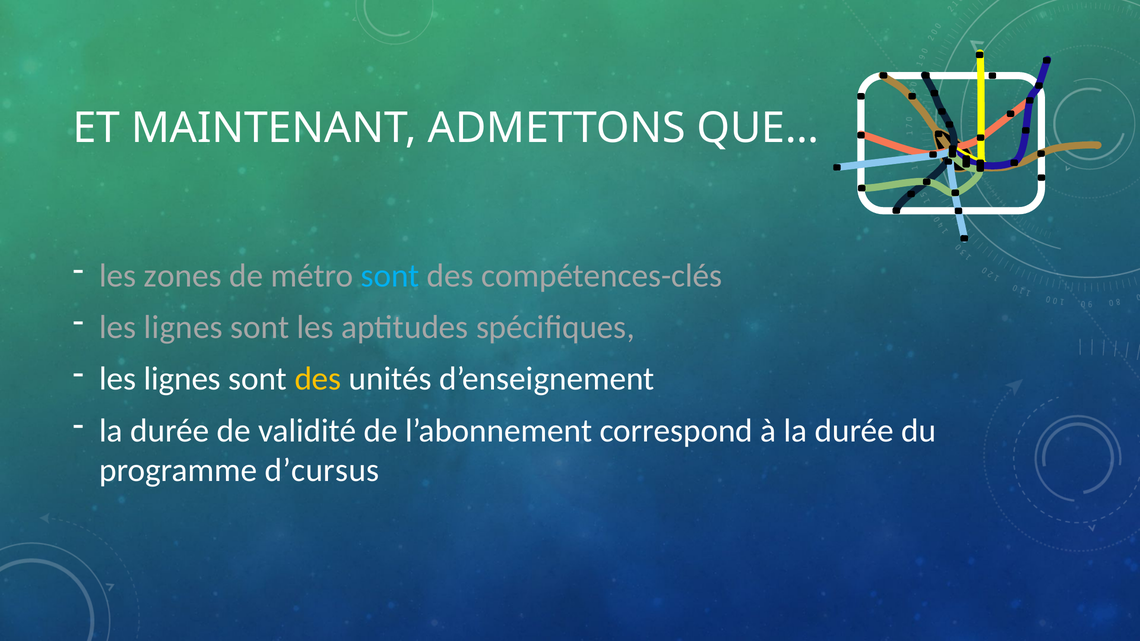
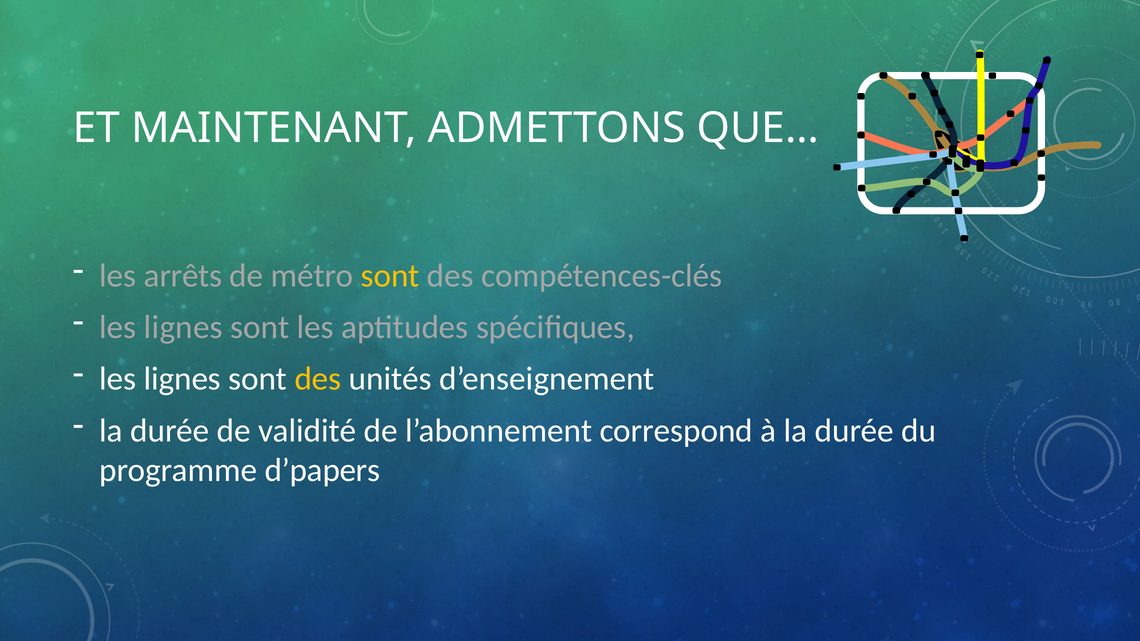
zones: zones -> arrêts
sont at (390, 276) colour: light blue -> yellow
d’cursus: d’cursus -> d’papers
